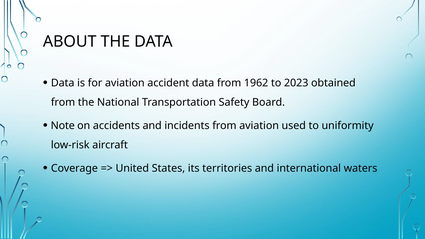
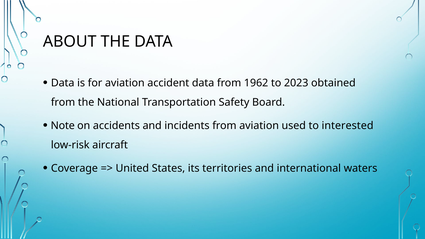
uniformity: uniformity -> interested
